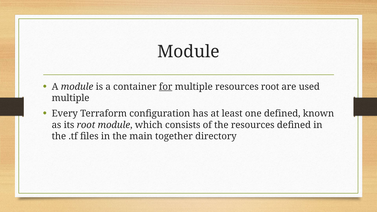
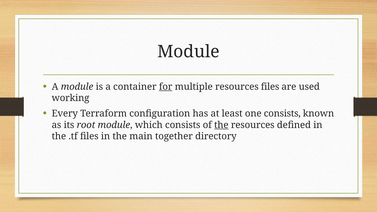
resources root: root -> files
multiple at (71, 98): multiple -> working
one defined: defined -> consists
the at (221, 125) underline: none -> present
